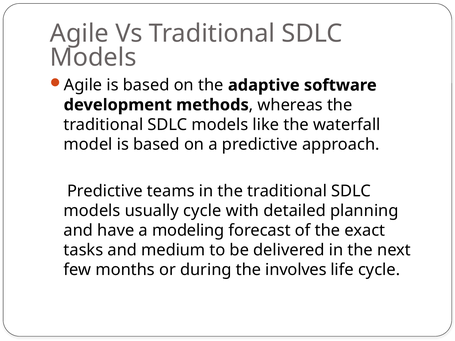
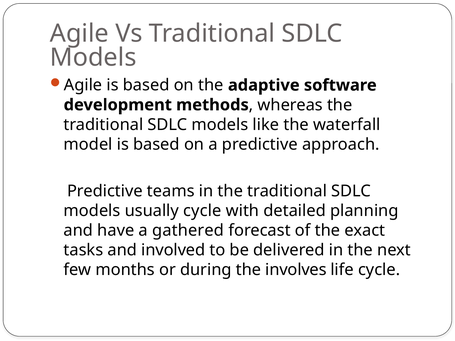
modeling: modeling -> gathered
medium: medium -> involved
